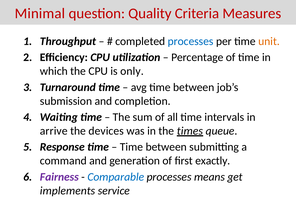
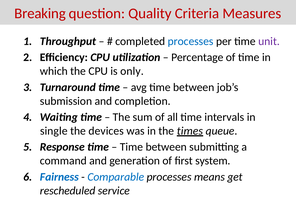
Minimal: Minimal -> Breaking
unit colour: orange -> purple
arrive: arrive -> single
exactly: exactly -> system
Fairness colour: purple -> blue
implements: implements -> rescheduled
